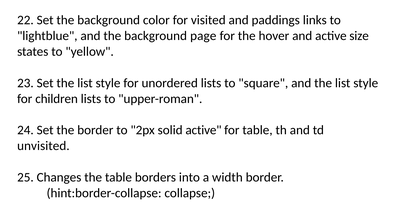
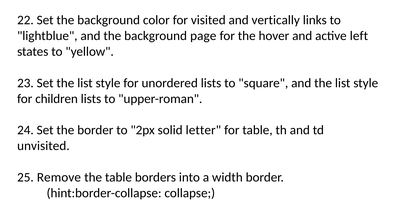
paddings: paddings -> vertically
size: size -> left
solid active: active -> letter
Changes: Changes -> Remove
